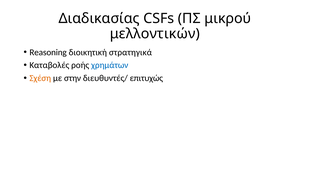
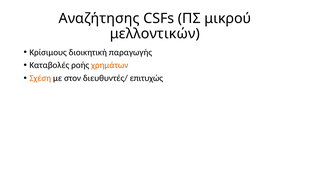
Διαδικασίας: Διαδικασίας -> Αναζήτησης
Reasoning: Reasoning -> Κρίσιμους
στρατηγικά: στρατηγικά -> παραγωγής
χρημάτων colour: blue -> orange
στην: στην -> στον
